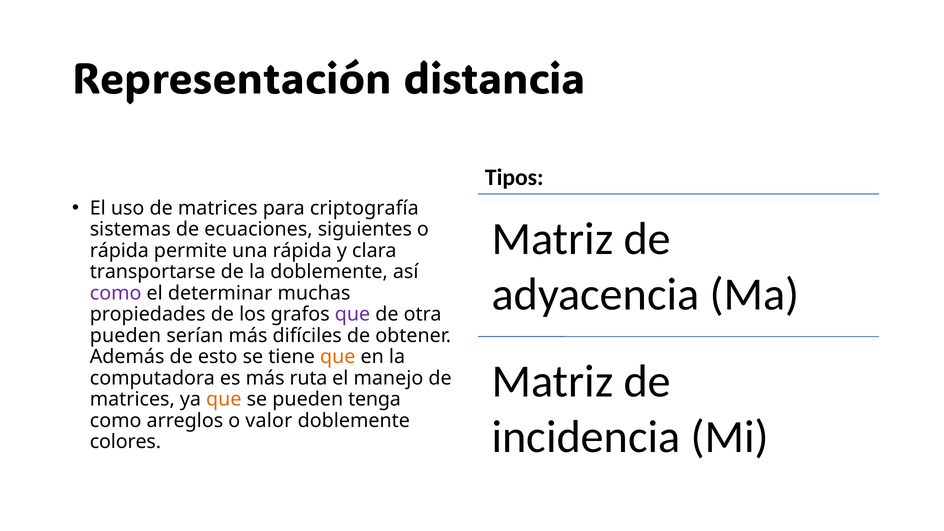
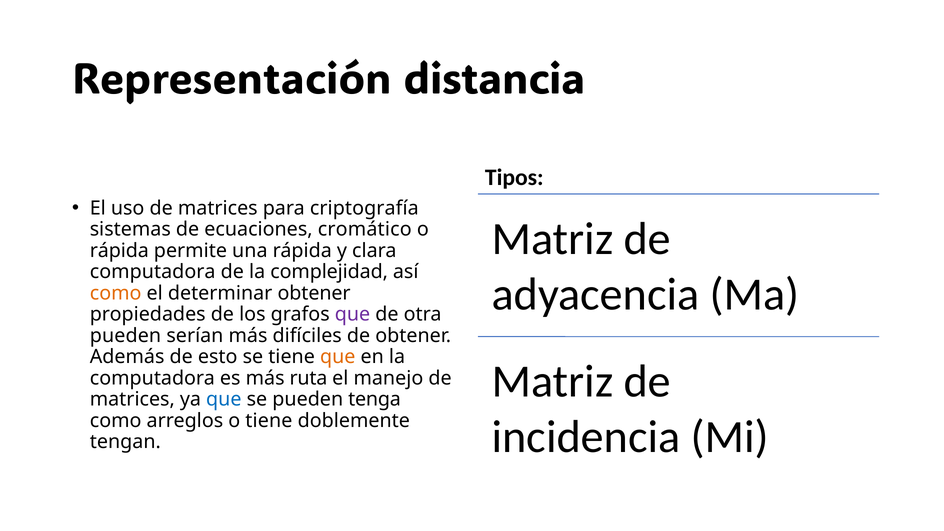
siguientes: siguientes -> cromático
transportarse at (153, 272): transportarse -> computadora
la doblemente: doblemente -> complejidad
como at (116, 293) colour: purple -> orange
determinar muchas: muchas -> obtener
que at (224, 399) colour: orange -> blue
o valor: valor -> tiene
colores: colores -> tengan
